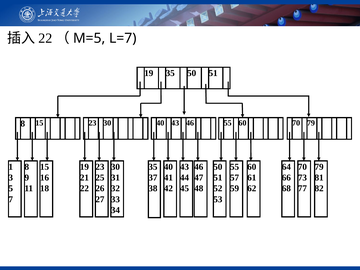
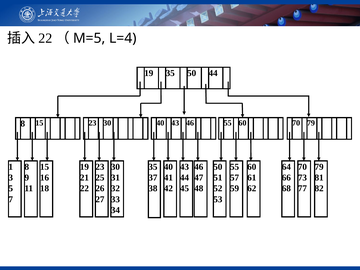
L=7: L=7 -> L=4
35 50 51: 51 -> 44
